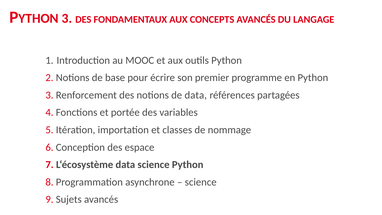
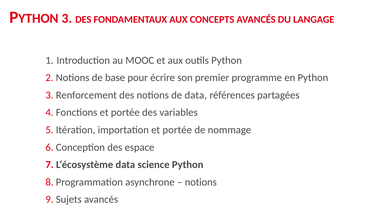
importation et classes: classes -> portée
science at (201, 182): science -> notions
